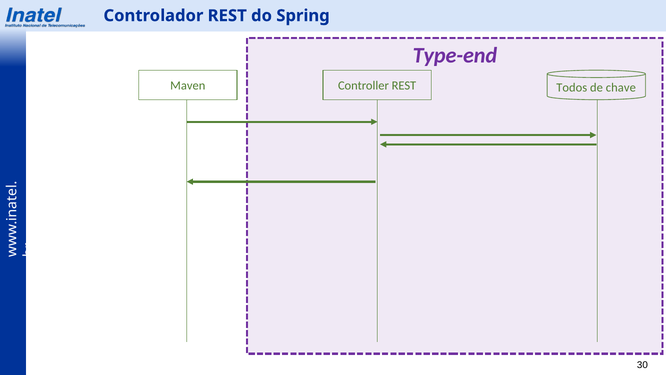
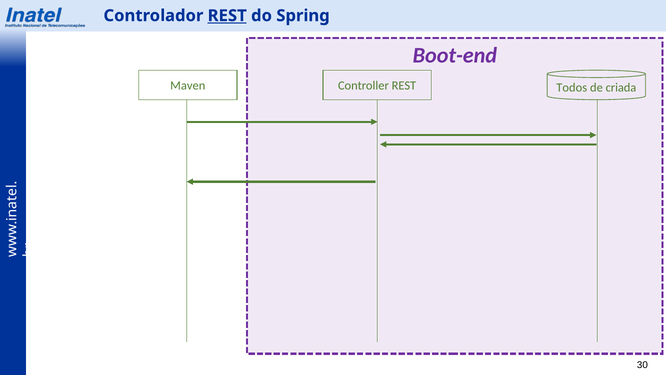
REST at (227, 16) underline: none -> present
Type-end: Type-end -> Boot-end
chave: chave -> criada
